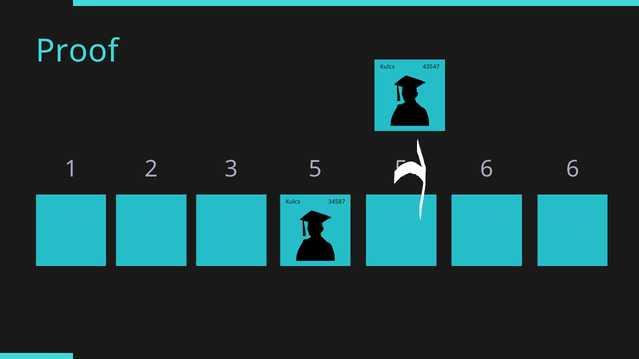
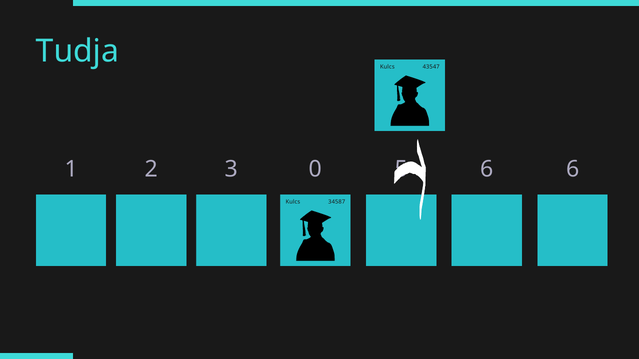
Proof: Proof -> Tudja
3 5: 5 -> 0
